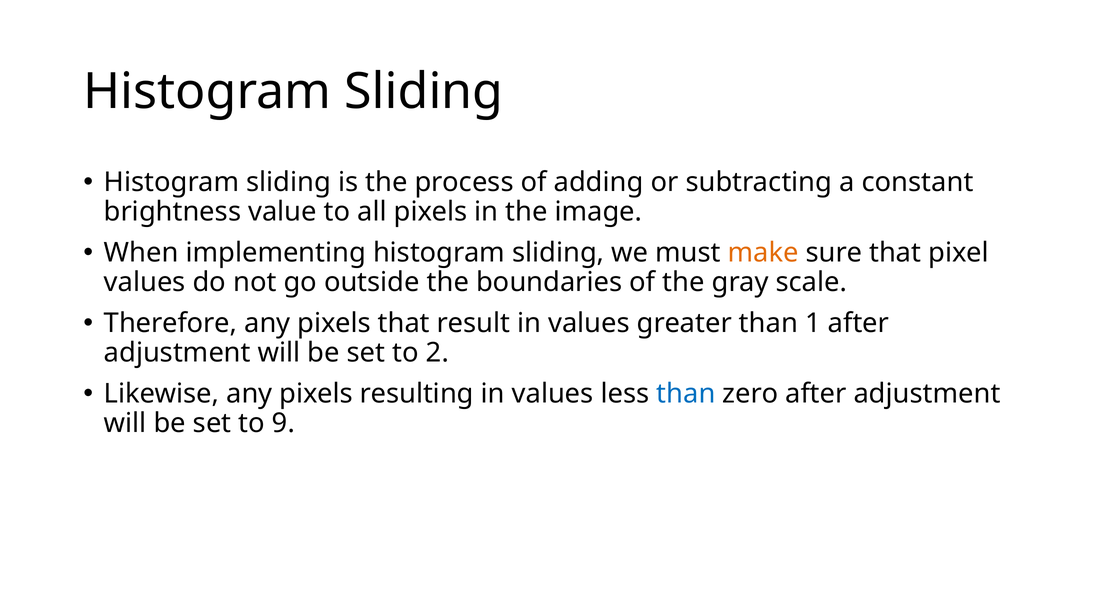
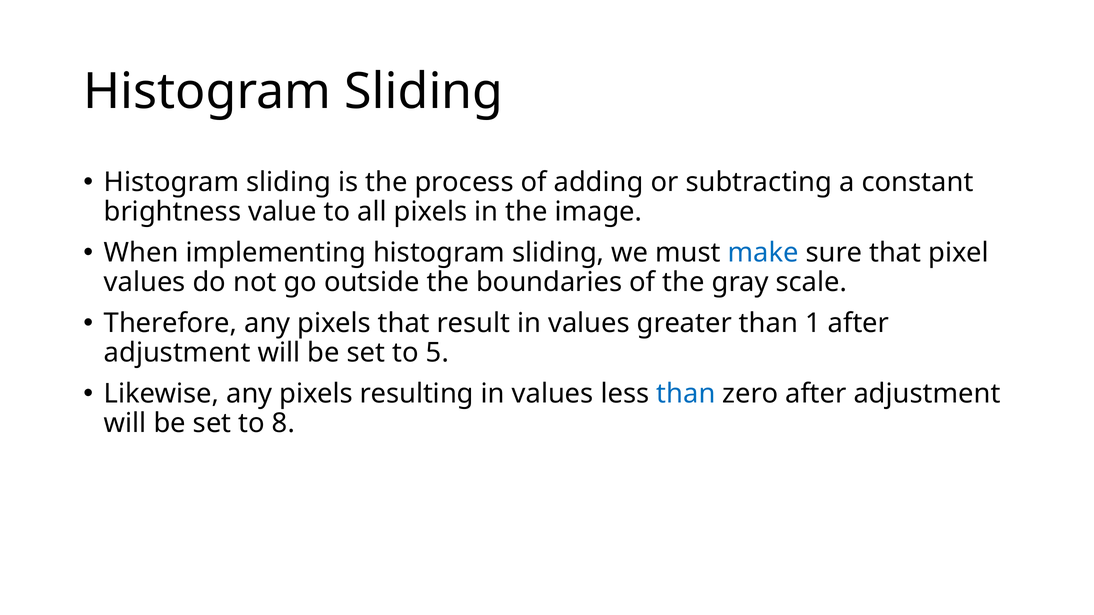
make colour: orange -> blue
2: 2 -> 5
9: 9 -> 8
